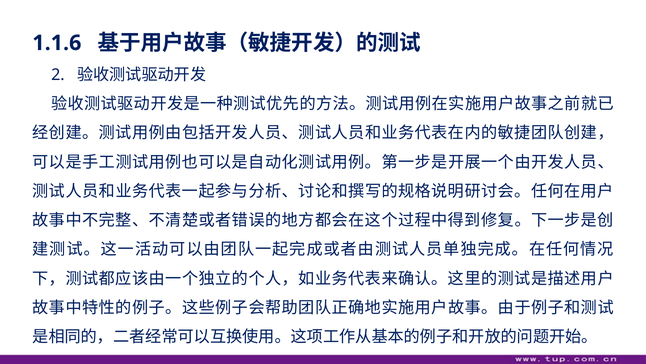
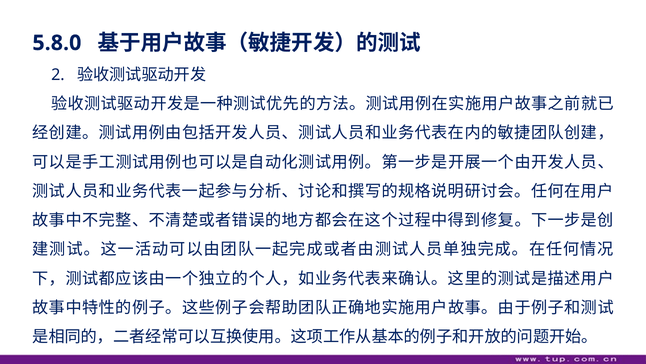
1.1.6: 1.1.6 -> 5.8.0
